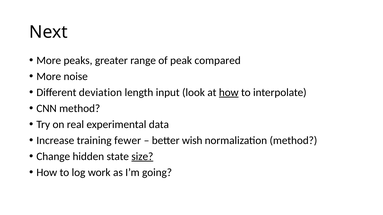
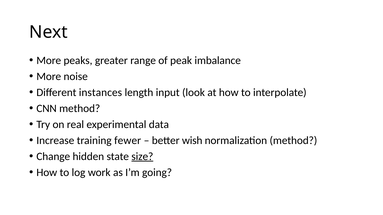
compared: compared -> imbalance
deviation: deviation -> instances
how at (229, 93) underline: present -> none
